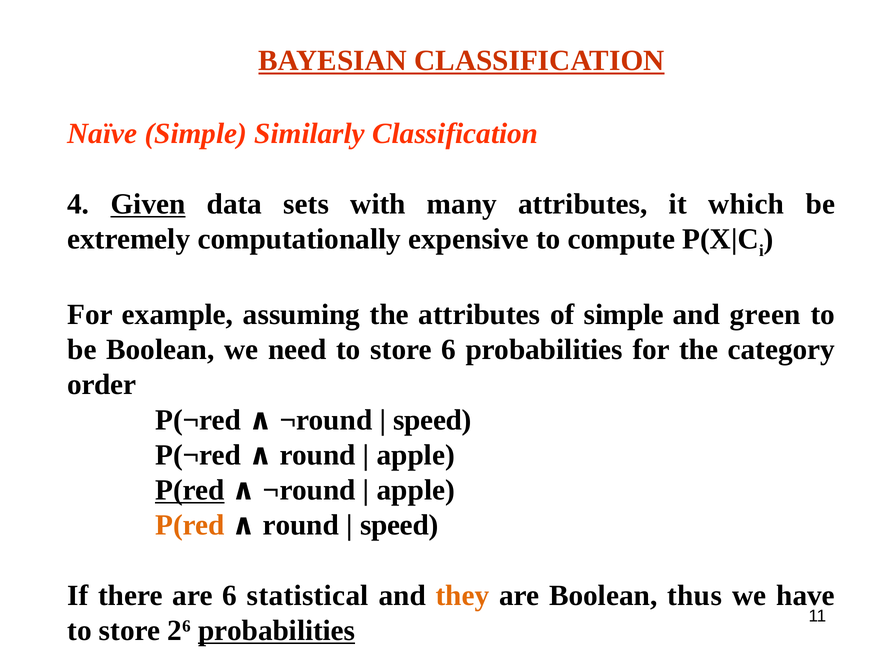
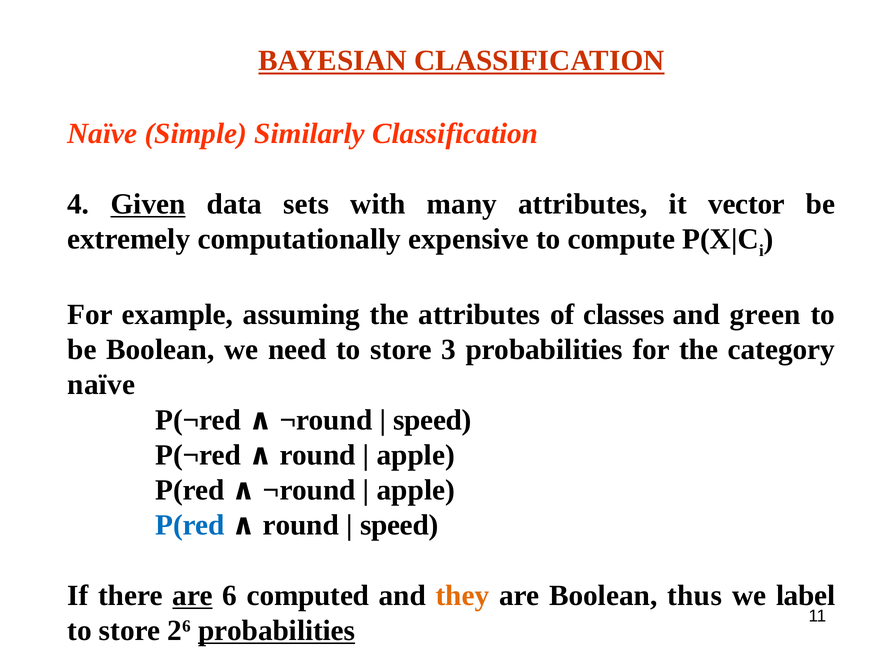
which: which -> vector
of simple: simple -> classes
store 6: 6 -> 3
order at (102, 385): order -> naïve
P(red at (190, 490) underline: present -> none
P(red at (190, 525) colour: orange -> blue
are at (193, 596) underline: none -> present
statistical: statistical -> computed
have: have -> label
